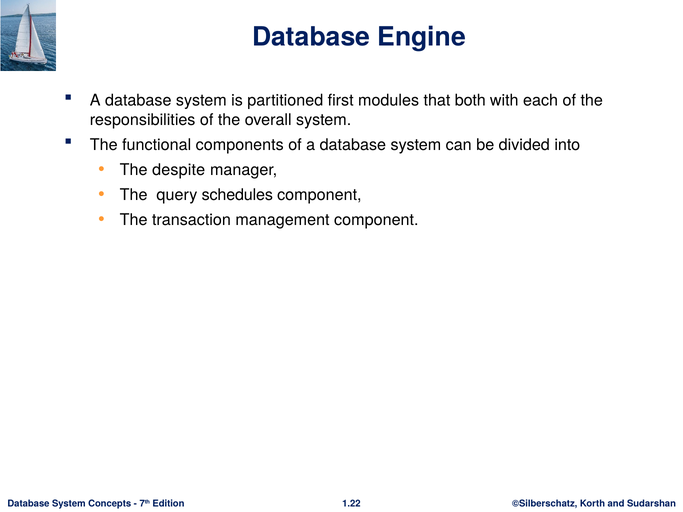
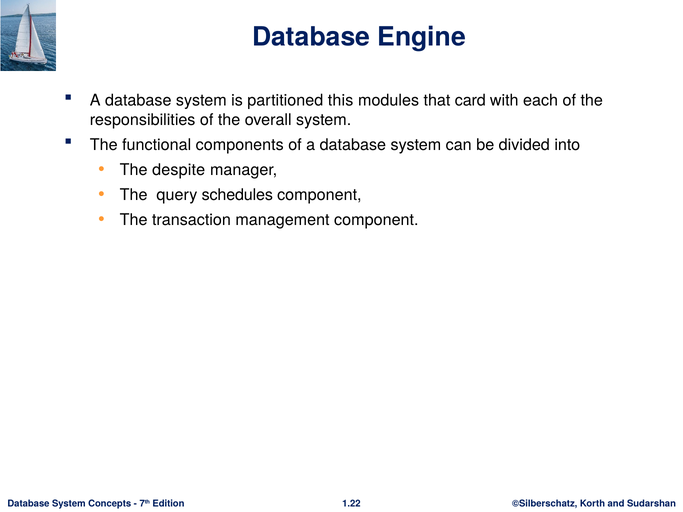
first: first -> this
both: both -> card
